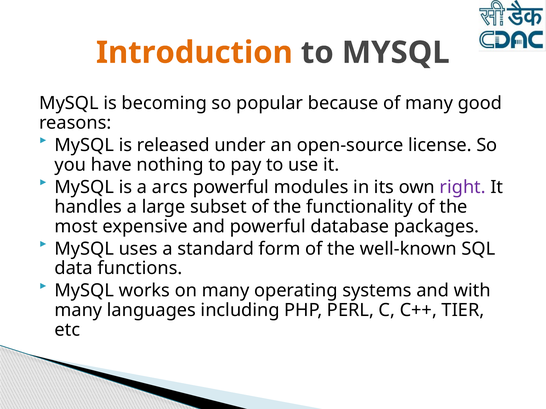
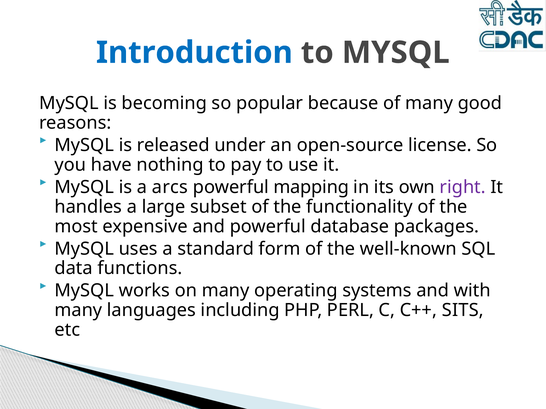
Introduction colour: orange -> blue
modules: modules -> mapping
TIER: TIER -> SITS
